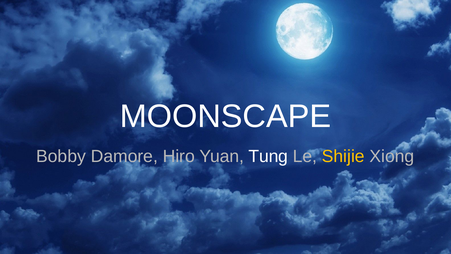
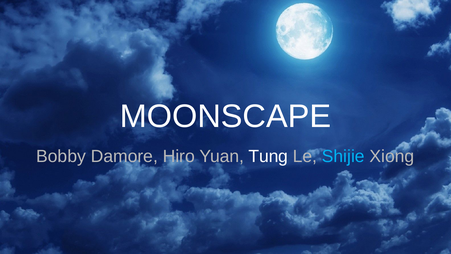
Shijie colour: yellow -> light blue
